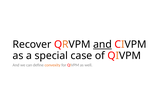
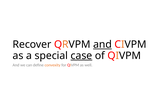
case underline: none -> present
